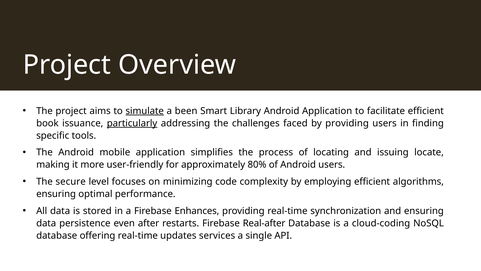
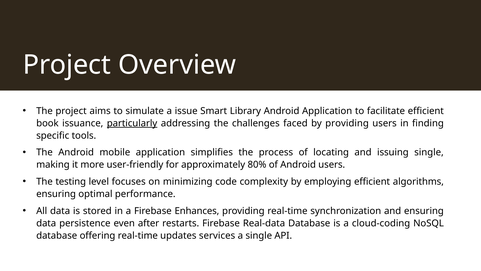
simulate underline: present -> none
been: been -> issue
issuing locate: locate -> single
secure: secure -> testing
Real-after: Real-after -> Real-data
